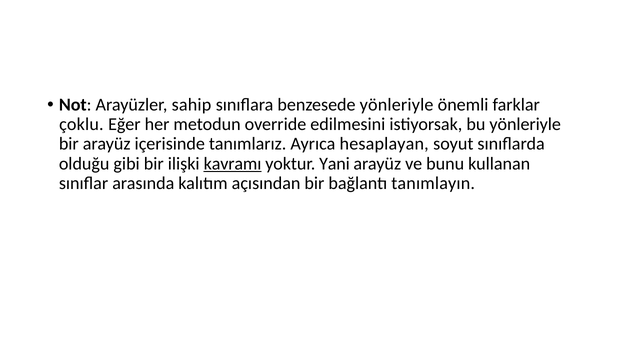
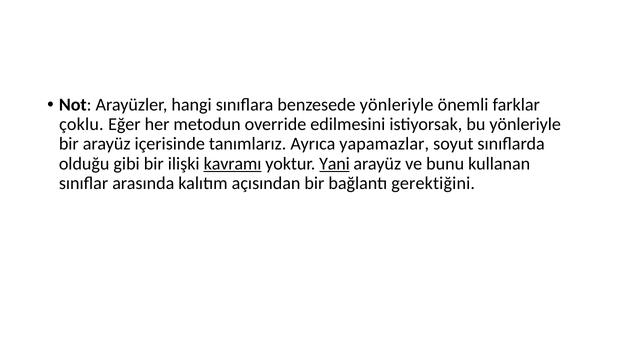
sahip: sahip -> hangi
hesaplayan: hesaplayan -> yapamazlar
Yani underline: none -> present
tanımlayın: tanımlayın -> gerektiğini
